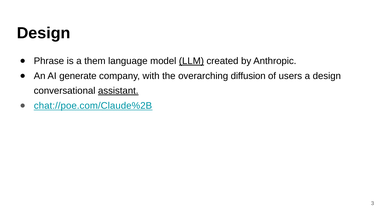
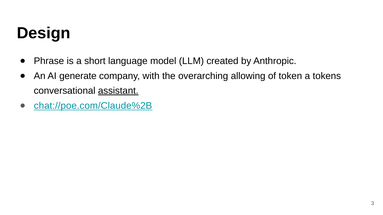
them: them -> short
LLM underline: present -> none
diffusion: diffusion -> allowing
users: users -> token
a design: design -> tokens
